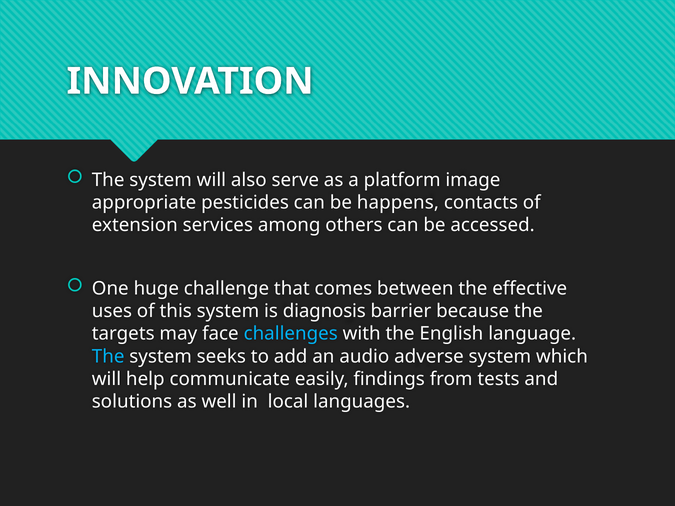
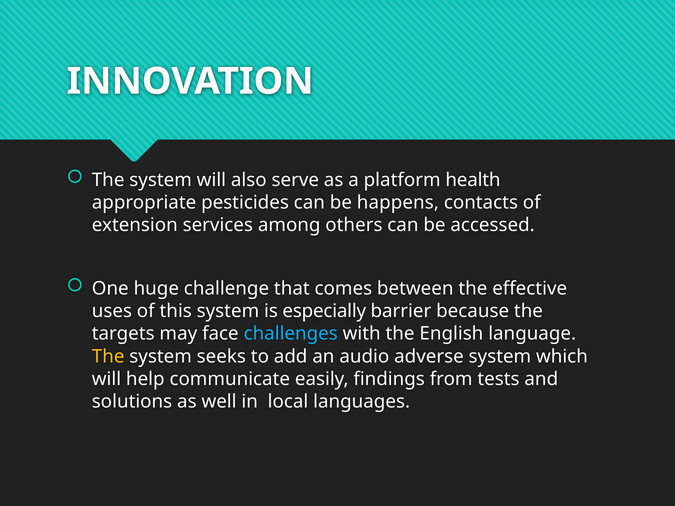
image: image -> health
diagnosis: diagnosis -> especially
The at (108, 357) colour: light blue -> yellow
